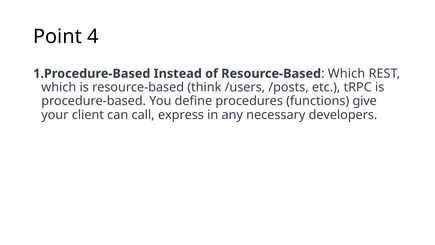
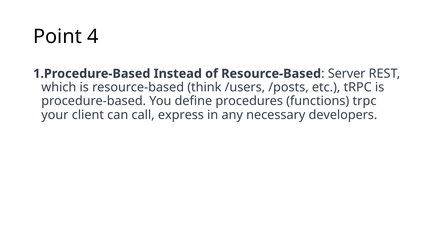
Which at (347, 74): Which -> Server
functions give: give -> trpc
